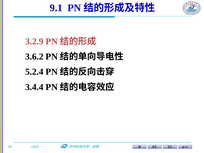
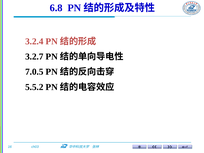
9.1: 9.1 -> 6.8
3.2.9: 3.2.9 -> 3.2.4
3.6.2: 3.6.2 -> 3.2.7
5.2.4: 5.2.4 -> 7.0.5
3.4.4: 3.4.4 -> 5.5.2
